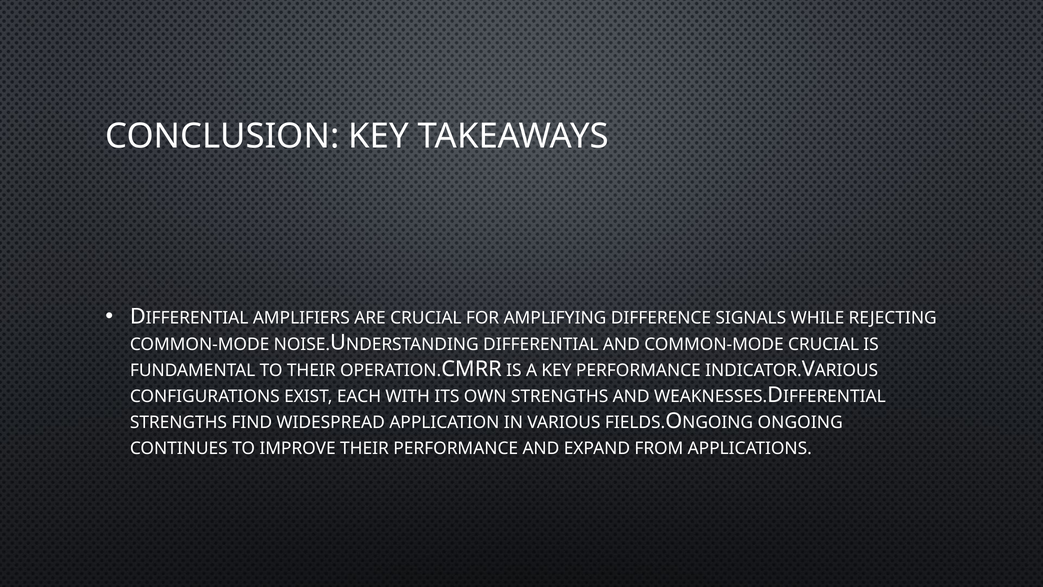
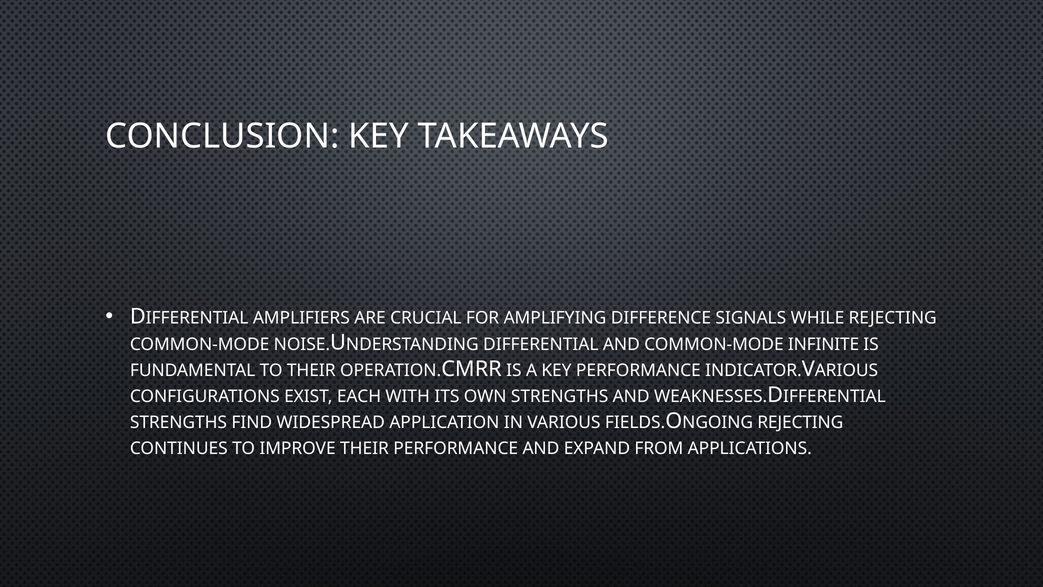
COMMON-MODE CRUCIAL: CRUCIAL -> INFINITE
ONGOING at (800, 422): ONGOING -> REJECTING
